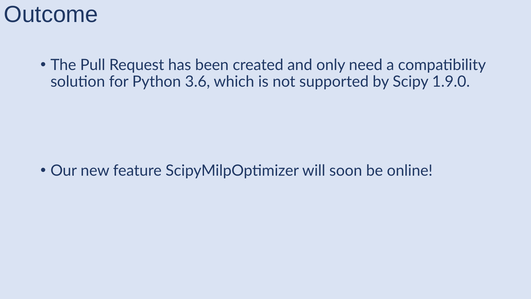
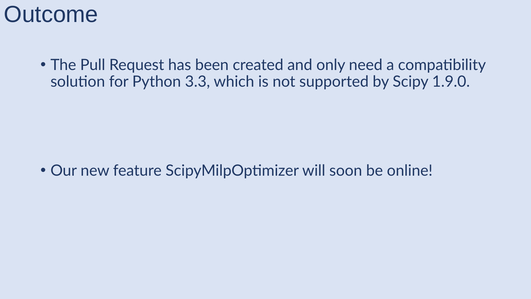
3.6: 3.6 -> 3.3
